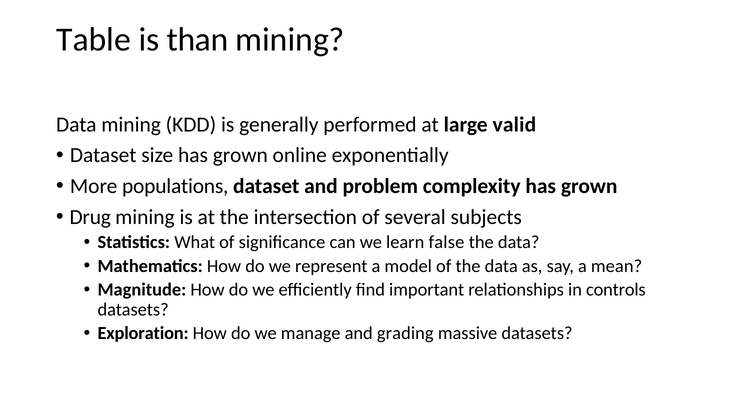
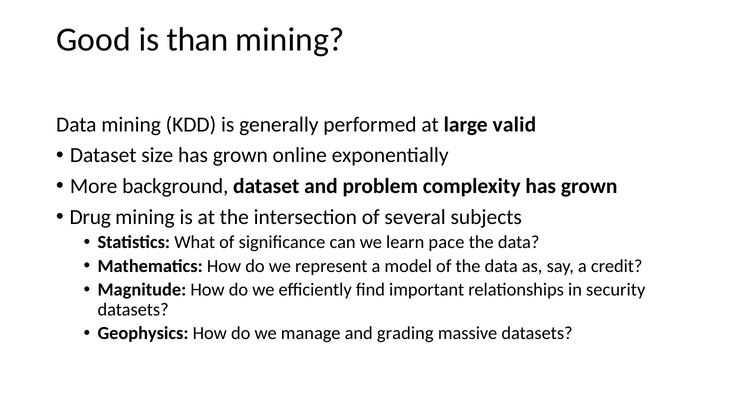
Table: Table -> Good
populations: populations -> background
false: false -> pace
mean: mean -> credit
controls: controls -> security
Exploration: Exploration -> Geophysics
